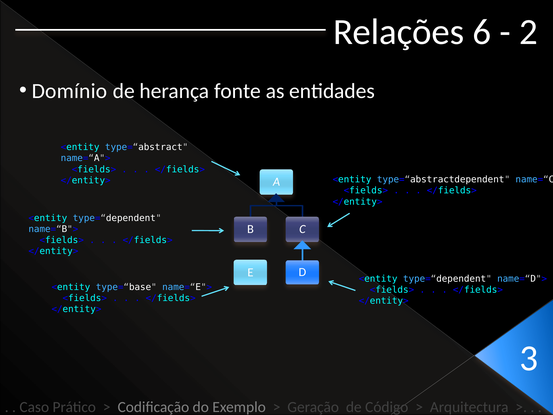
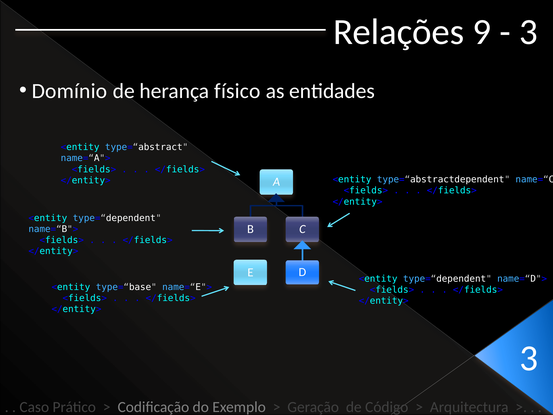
6: 6 -> 9
2 at (529, 32): 2 -> 3
fonte: fonte -> físico
